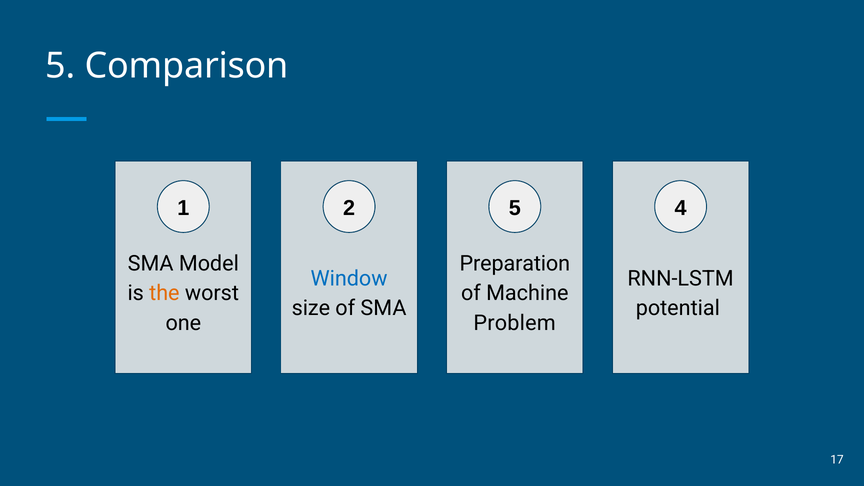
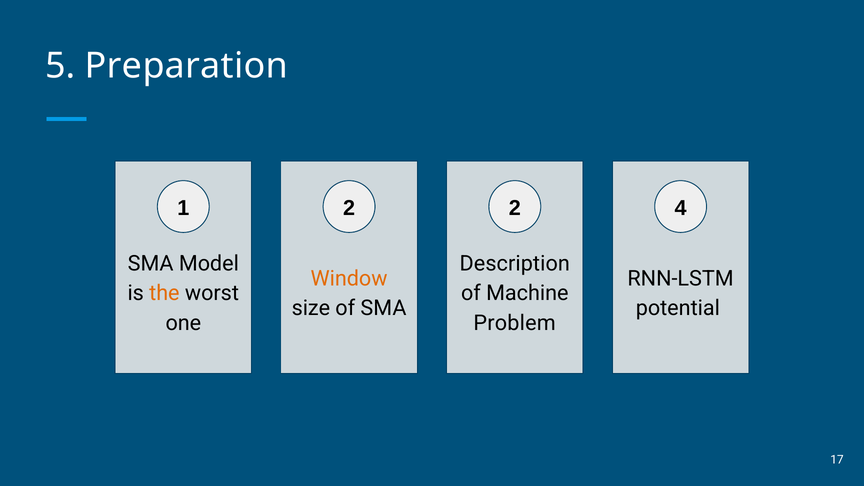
Comparison: Comparison -> Preparation
2 5: 5 -> 2
Preparation: Preparation -> Description
Window colour: blue -> orange
